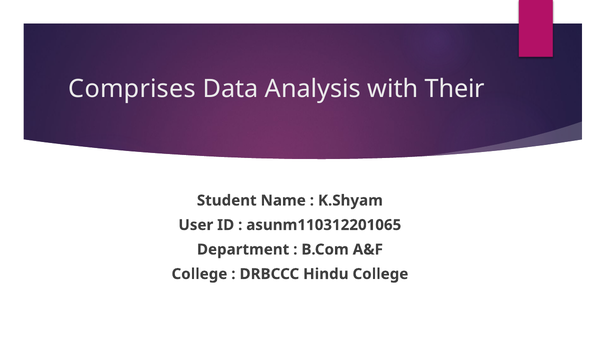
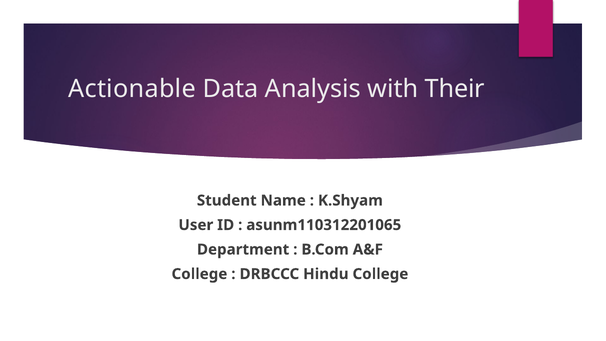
Comprises: Comprises -> Actionable
